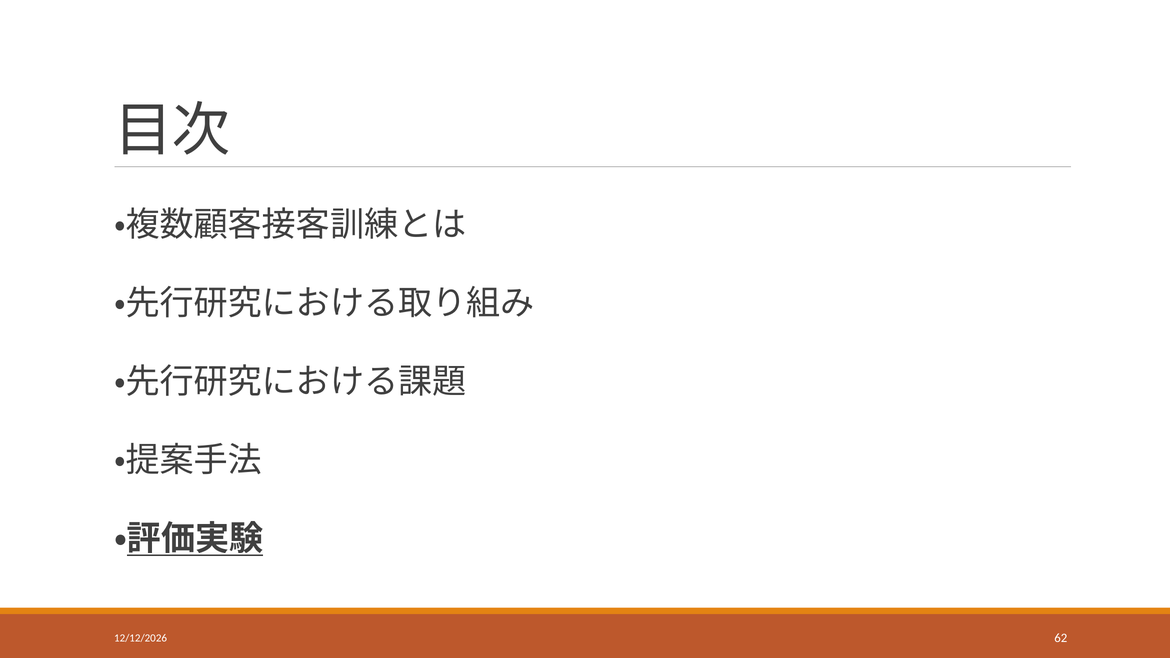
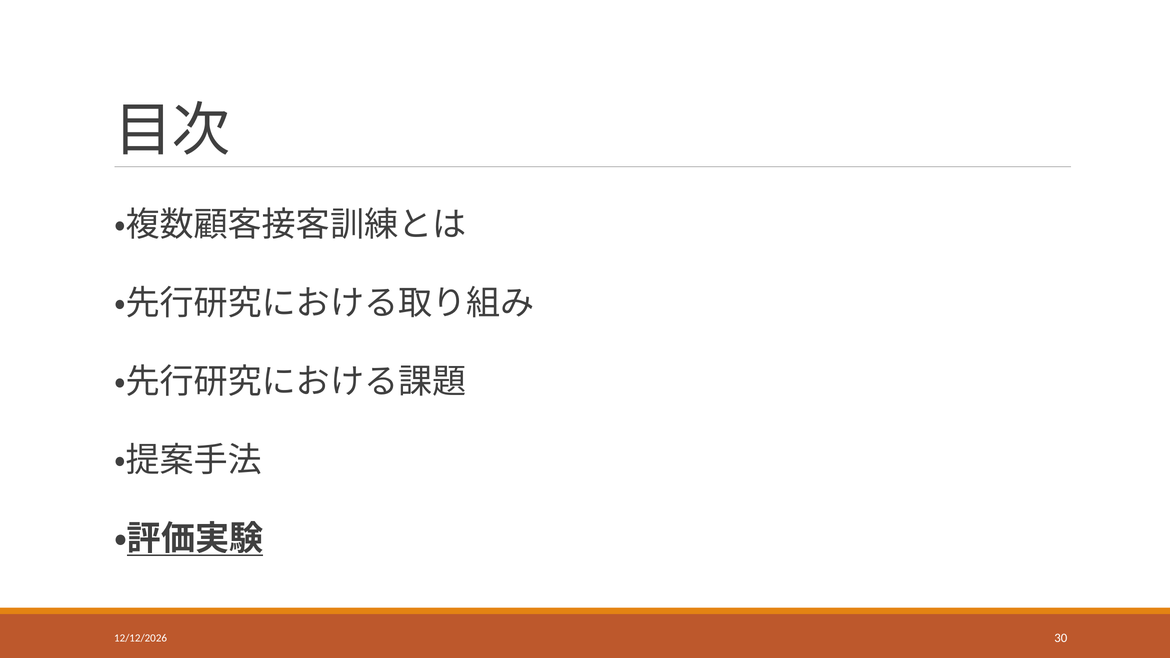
62: 62 -> 30
